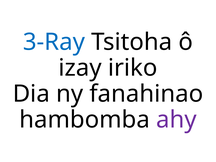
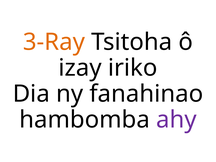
3-Ray colour: blue -> orange
